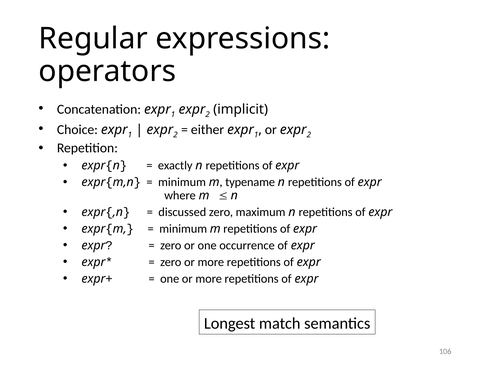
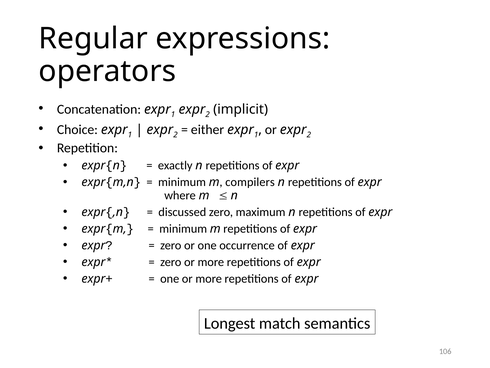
typename: typename -> compilers
